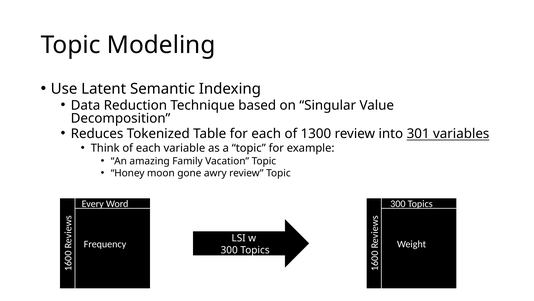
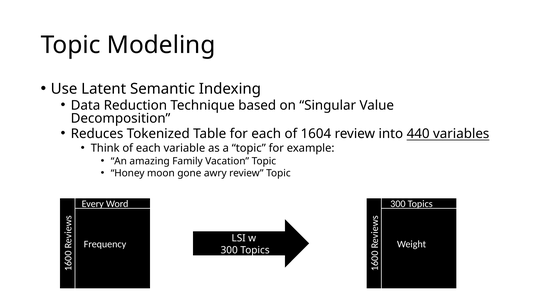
1300: 1300 -> 1604
301: 301 -> 440
